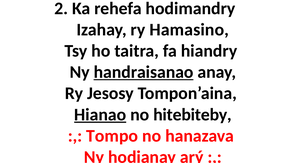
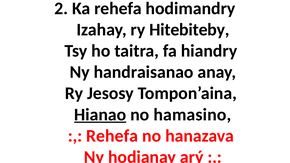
Hamasino: Hamasino -> Hitebiteby
handraisanao underline: present -> none
hitebiteby: hitebiteby -> hamasino
Tompo at (112, 136): Tompo -> Rehefa
